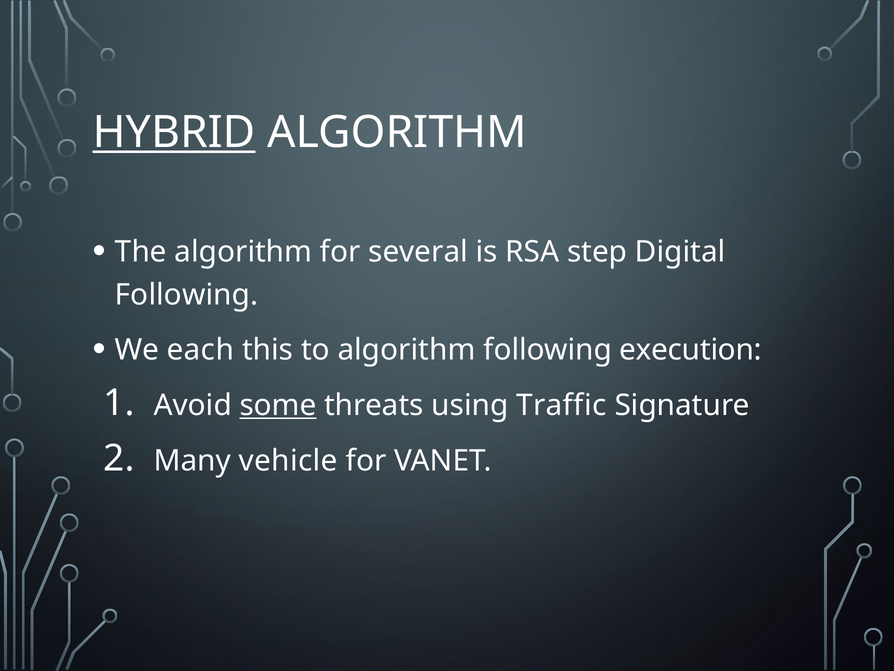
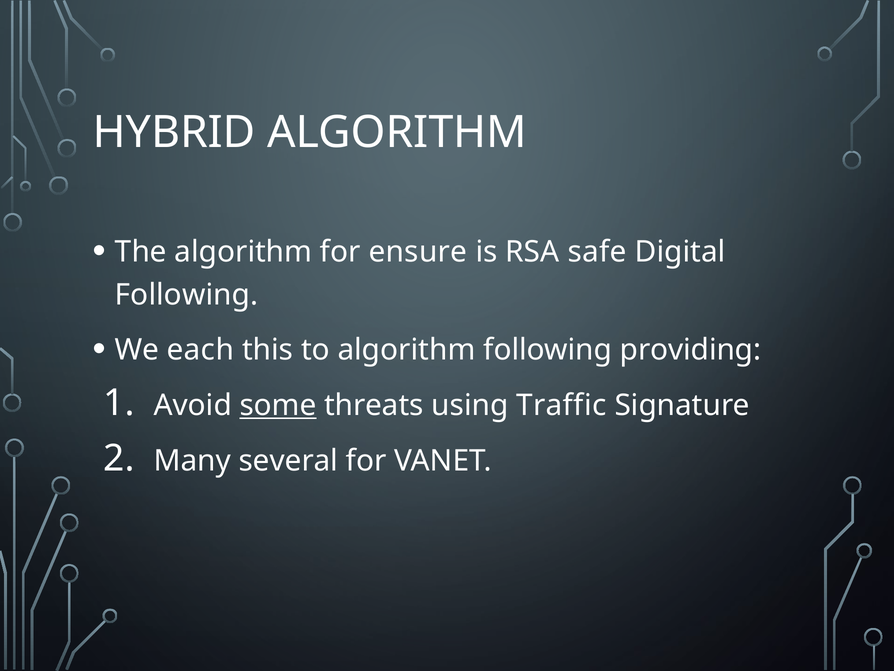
HYBRID underline: present -> none
several: several -> ensure
step: step -> safe
execution: execution -> providing
vehicle: vehicle -> several
